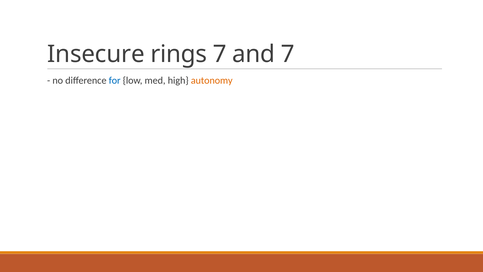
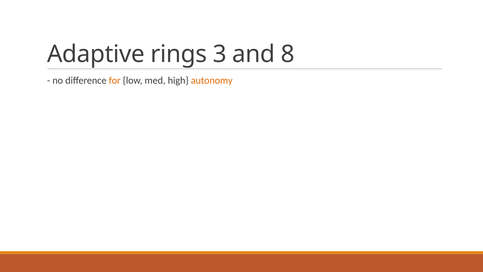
Insecure: Insecure -> Adaptive
rings 7: 7 -> 3
and 7: 7 -> 8
for colour: blue -> orange
